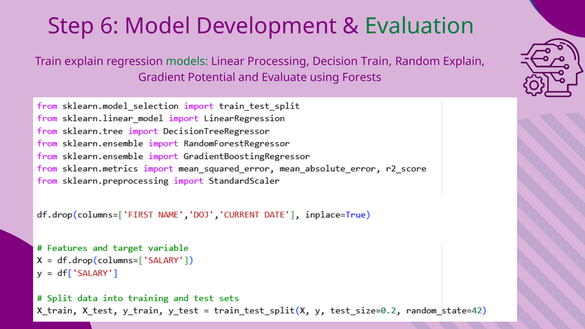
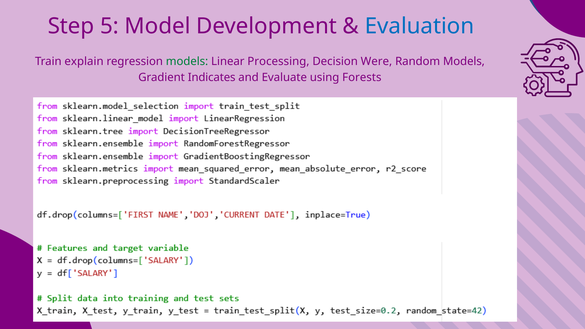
6: 6 -> 5
Evaluation colour: green -> blue
Decision Train: Train -> Were
Random Explain: Explain -> Models
Potential: Potential -> Indicates
